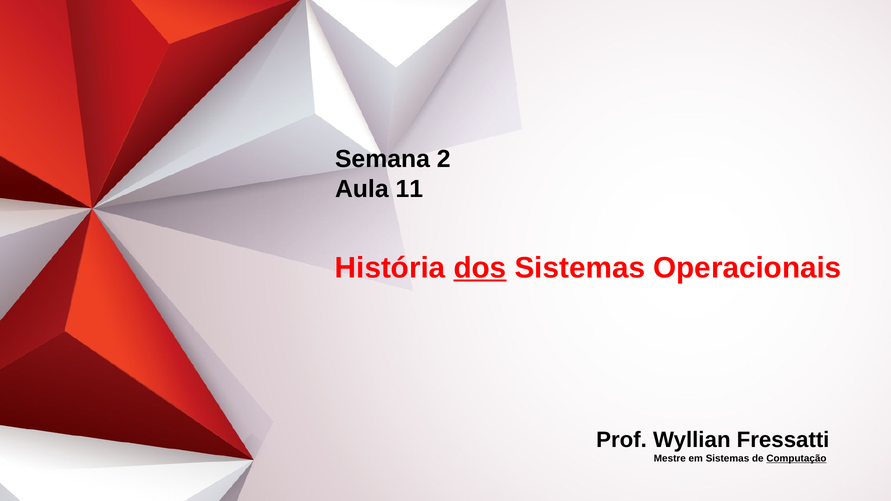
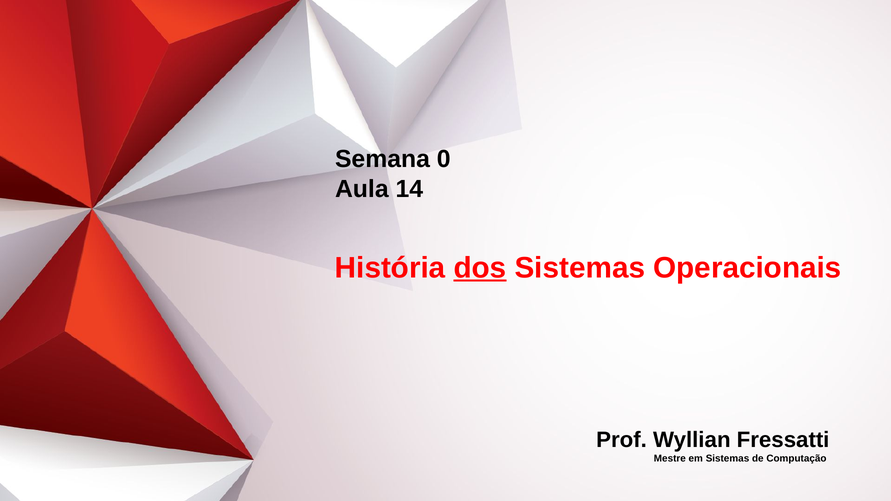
2: 2 -> 0
11: 11 -> 14
Computação at (796, 459) underline: present -> none
